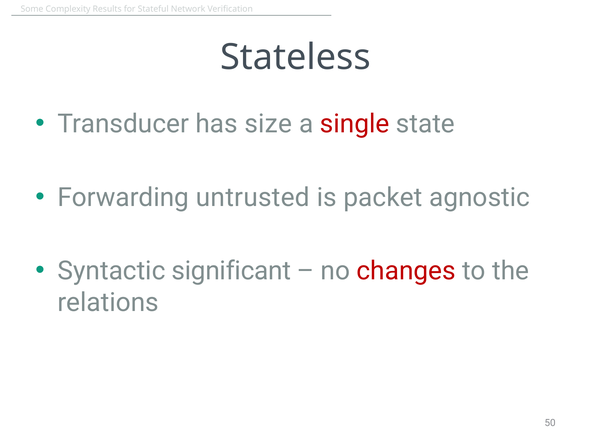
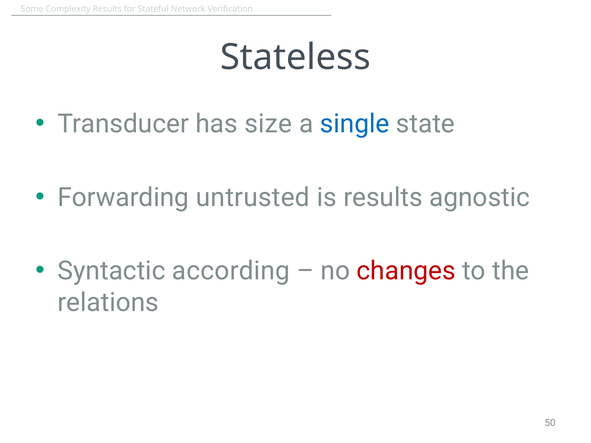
single colour: red -> blue
is packet: packet -> results
significant: significant -> according
